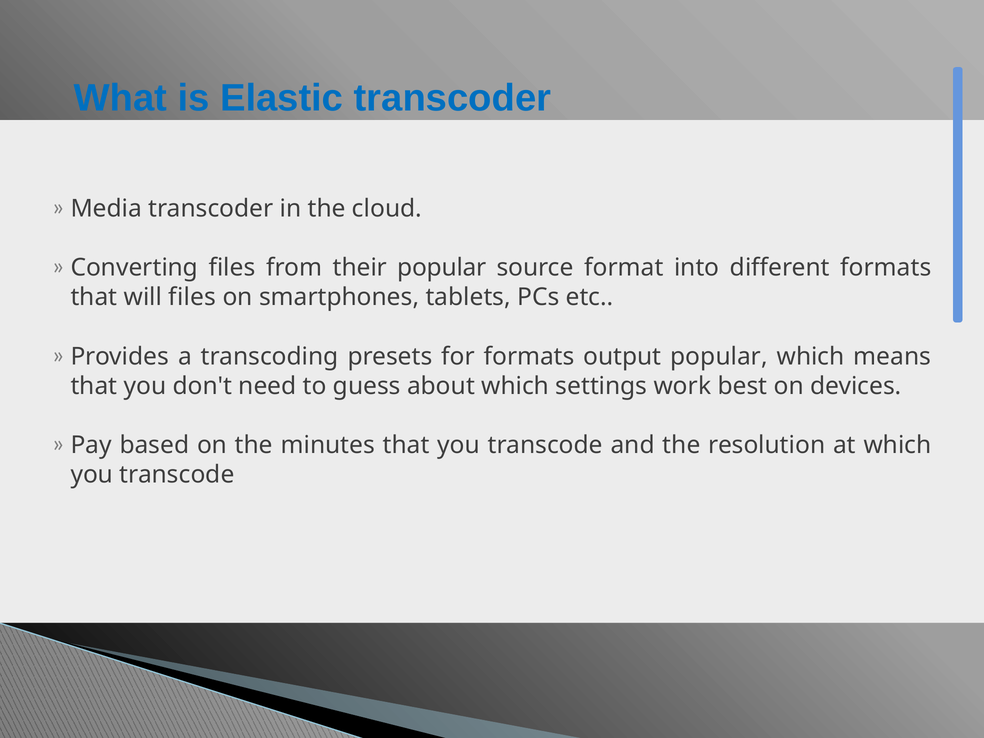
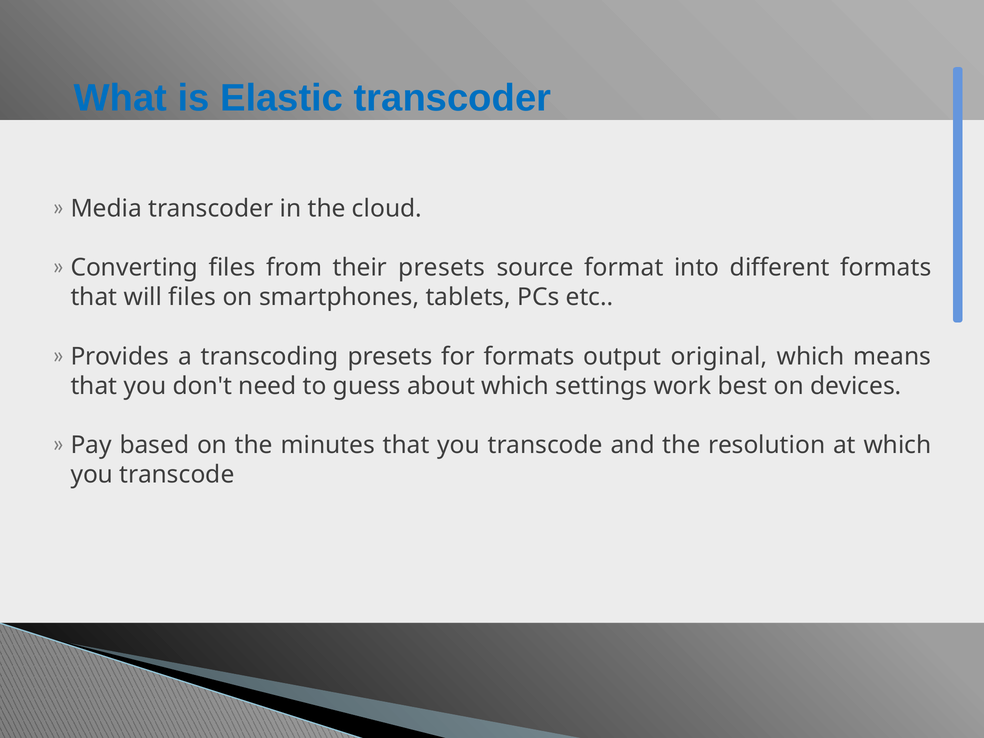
their popular: popular -> presets
output popular: popular -> original
